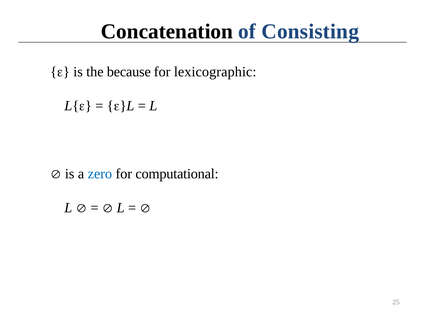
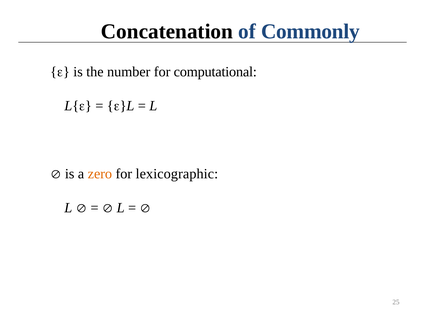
Consisting: Consisting -> Commonly
because: because -> number
lexicographic: lexicographic -> computational
zero colour: blue -> orange
computational: computational -> lexicographic
